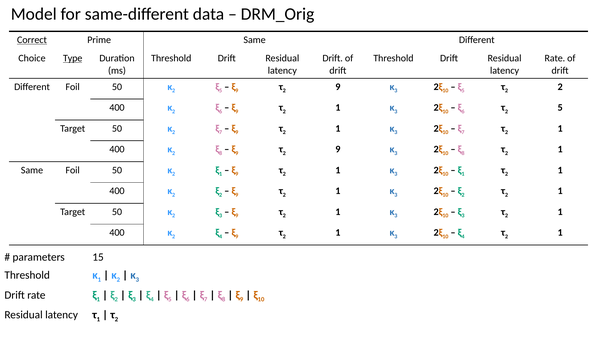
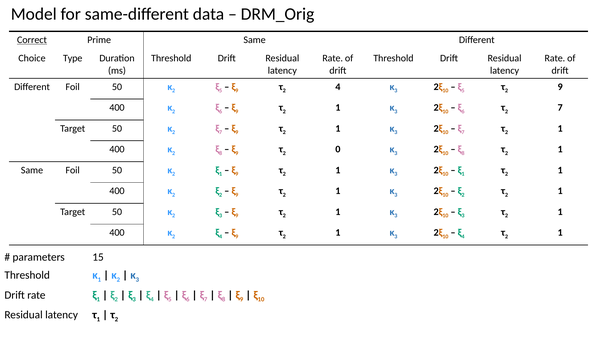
Type underline: present -> none
Drift at (333, 58): Drift -> Rate
9 at (338, 87): 9 -> 4
2 at (560, 87): 2 -> 9
5 at (560, 108): 5 -> 7
9 at (338, 149): 9 -> 0
